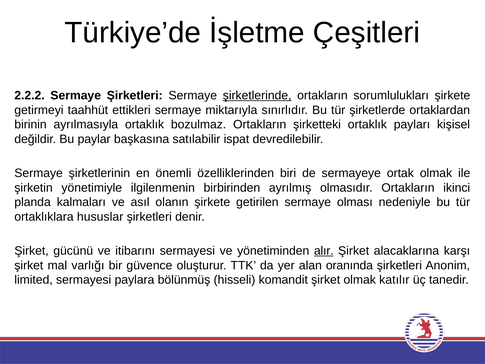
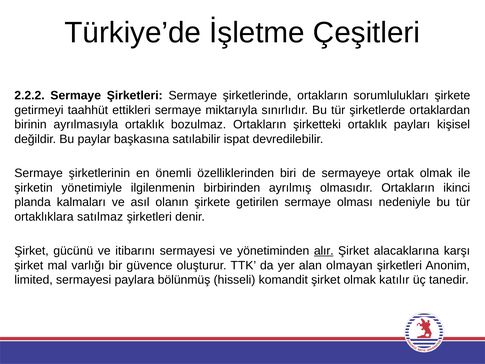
şirketlerinde underline: present -> none
hususlar: hususlar -> satılmaz
oranında: oranında -> olmayan
